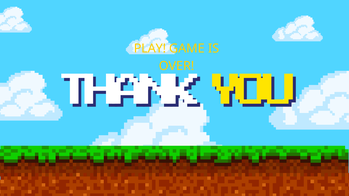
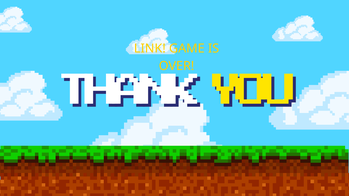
PLAY: PLAY -> LINK
